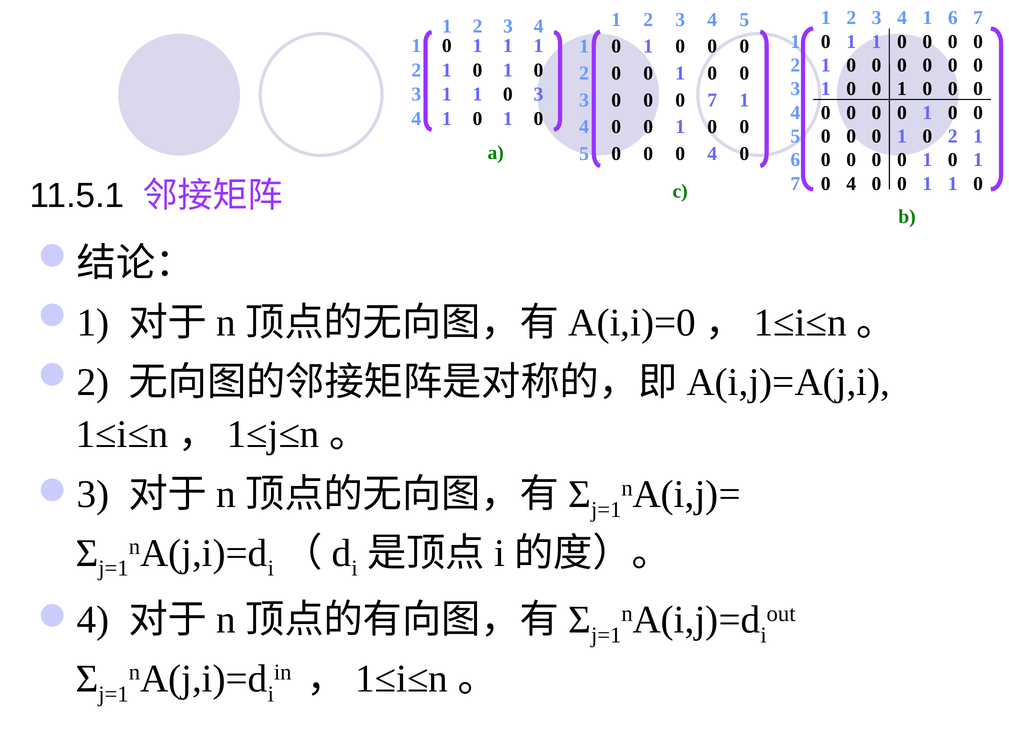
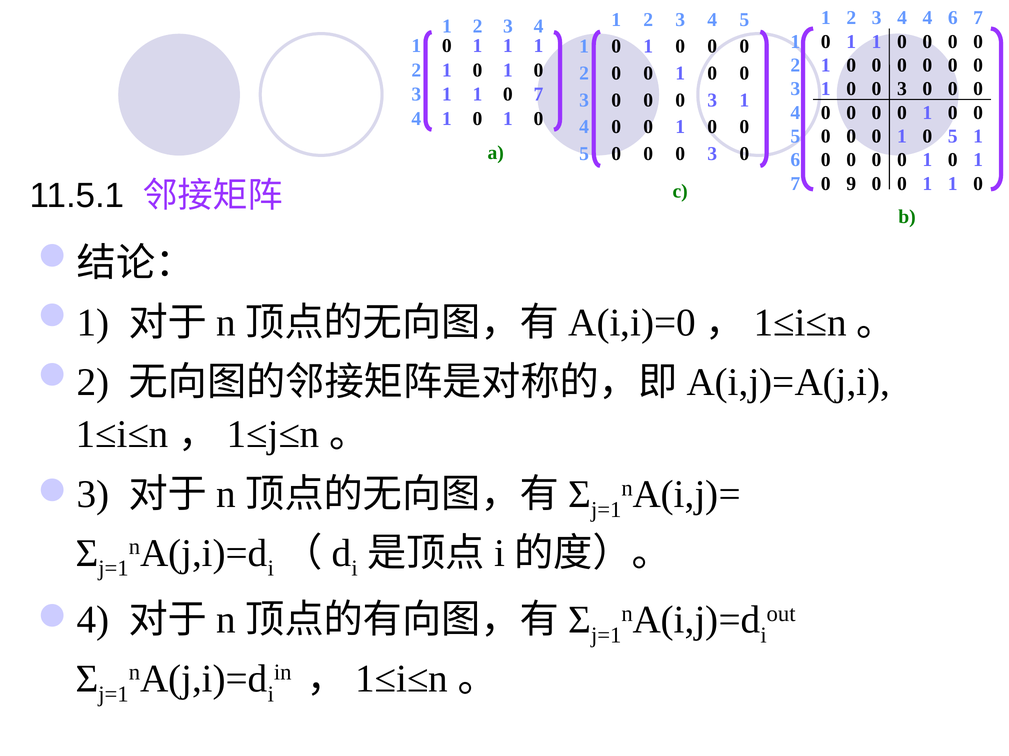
1 at (927, 18): 1 -> 4
1 at (902, 89): 1 -> 3
0 3: 3 -> 7
7 at (712, 100): 7 -> 3
0 2: 2 -> 5
4 at (712, 154): 4 -> 3
4 at (851, 184): 4 -> 9
